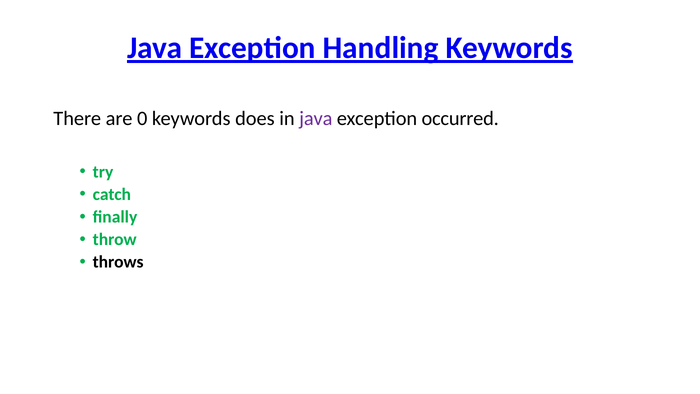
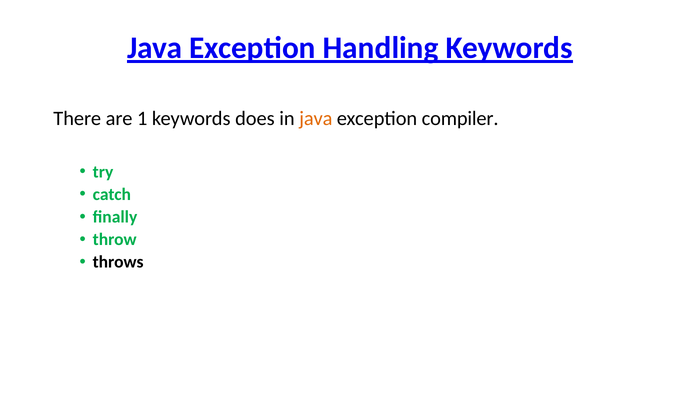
0: 0 -> 1
java at (316, 118) colour: purple -> orange
occurred: occurred -> compiler
